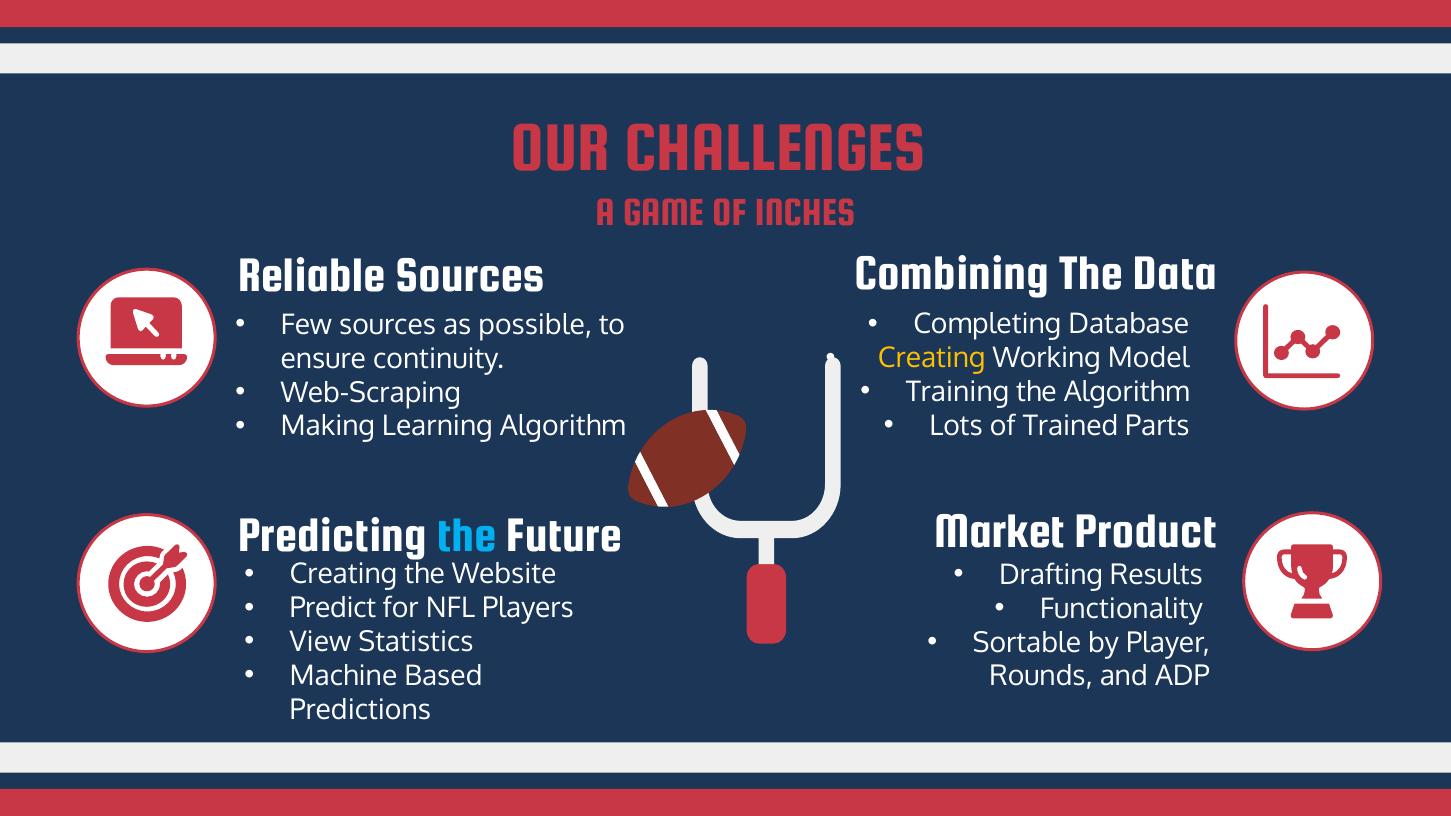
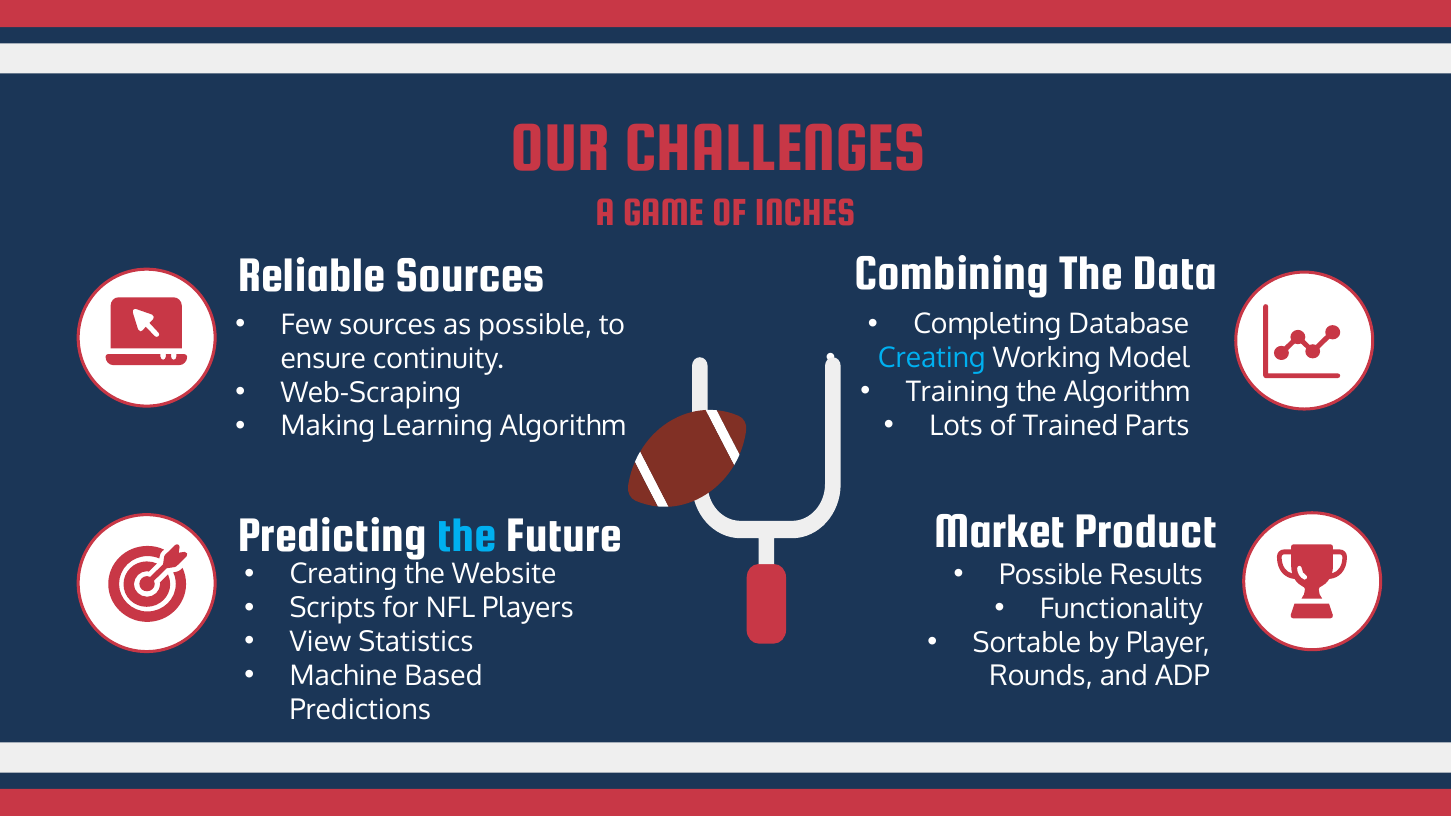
Creating at (932, 358) colour: yellow -> light blue
Drafting at (1051, 575): Drafting -> Possible
Predict: Predict -> Scripts
